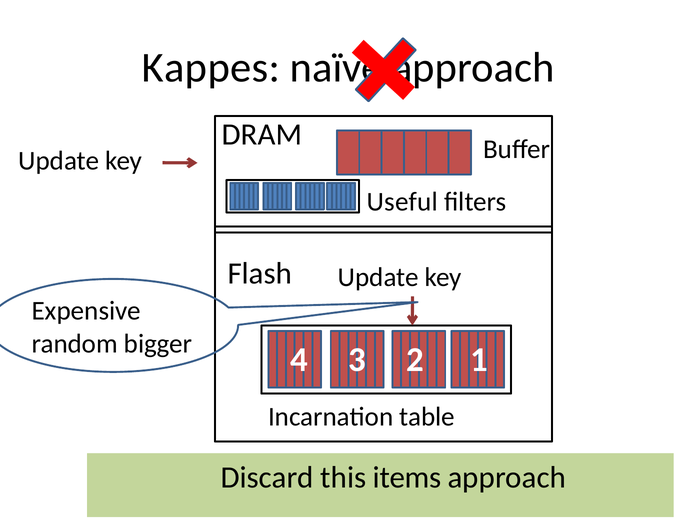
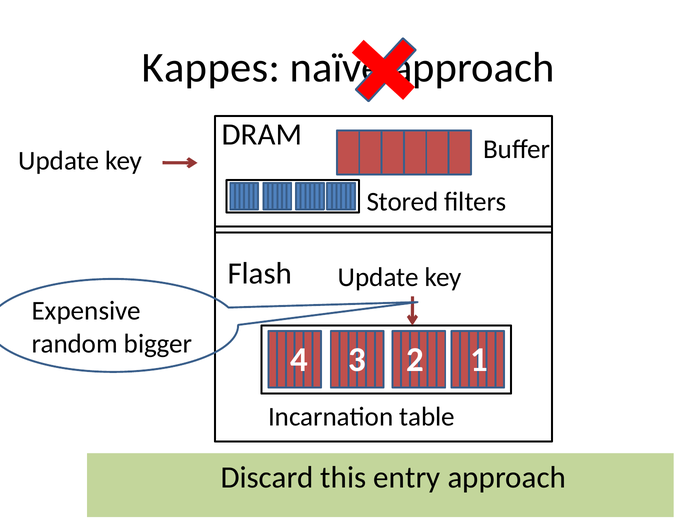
Useful: Useful -> Stored
items: items -> entry
